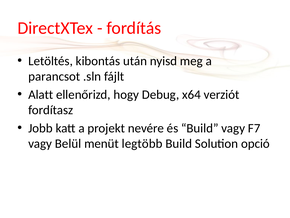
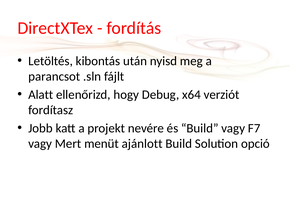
Belül: Belül -> Mert
legtöbb: legtöbb -> ajánlott
